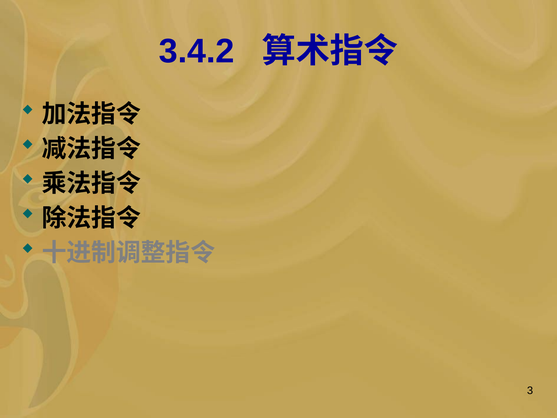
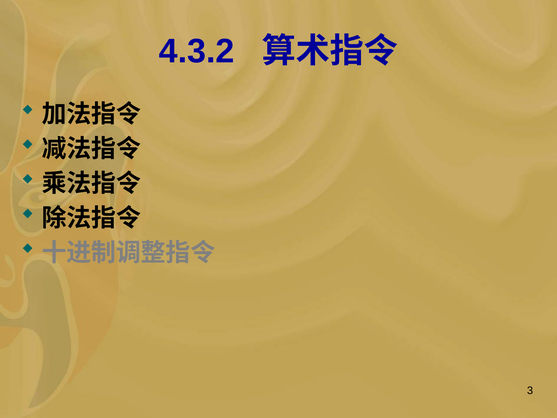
3.4.2: 3.4.2 -> 4.3.2
